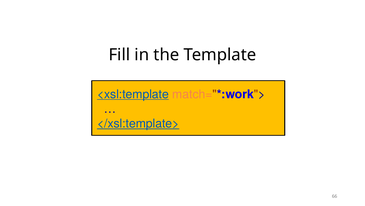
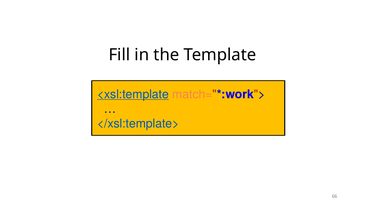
</xsl:template> underline: present -> none
